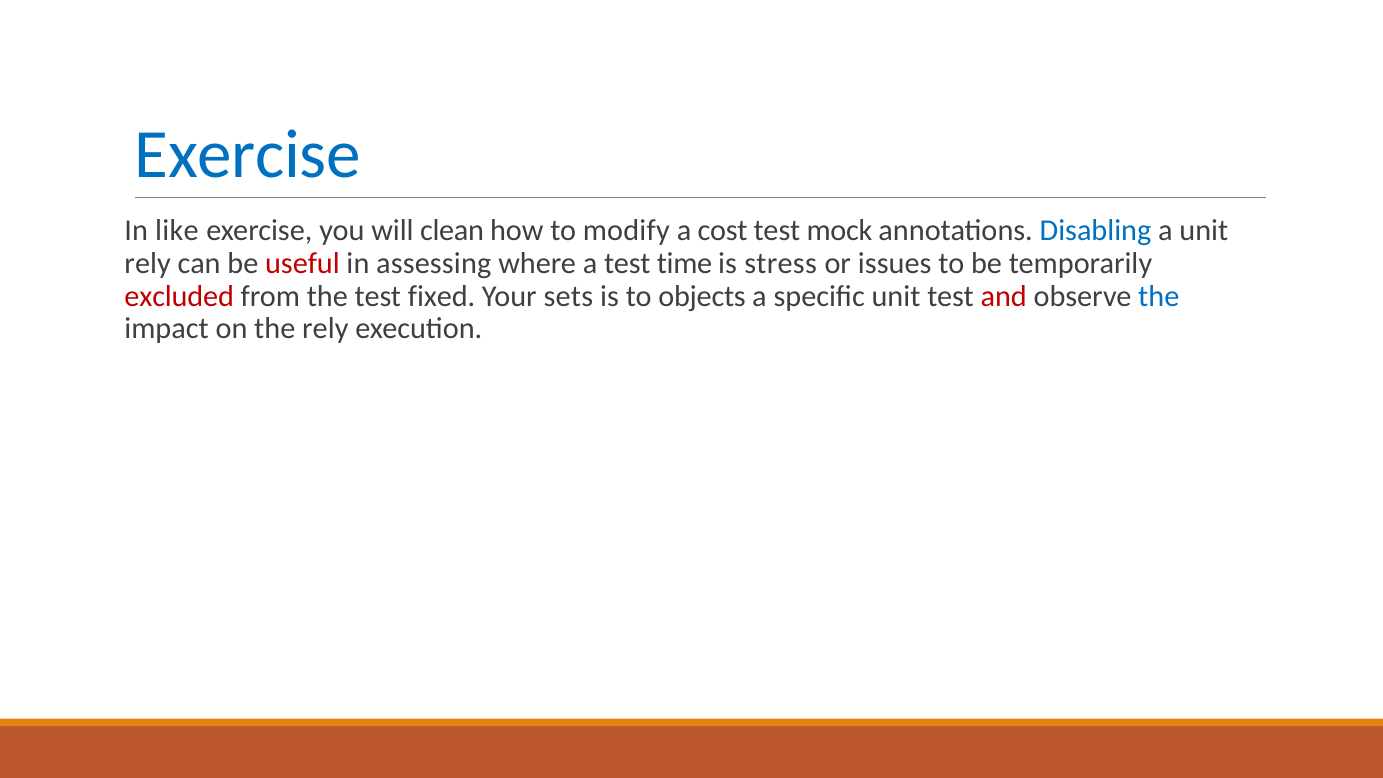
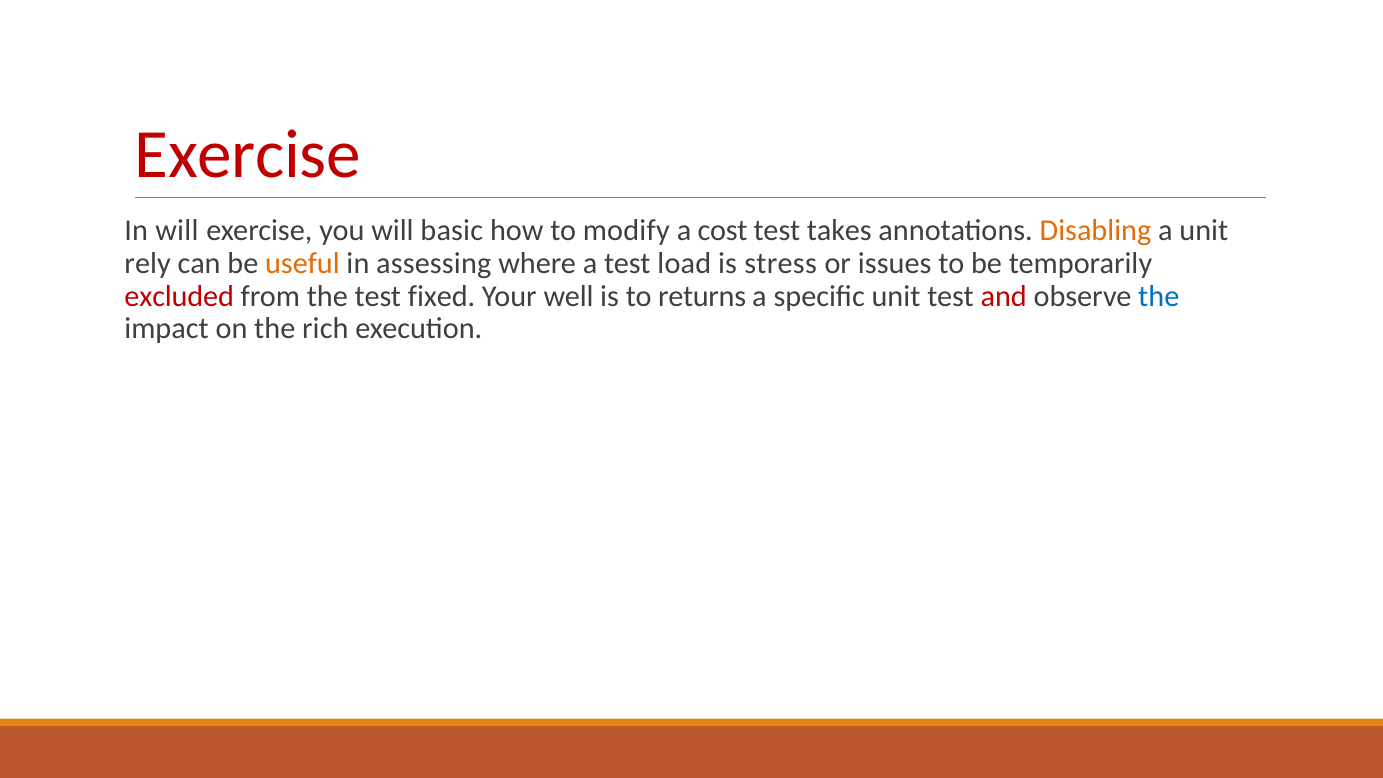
Exercise at (248, 155) colour: blue -> red
In like: like -> will
clean: clean -> basic
mock: mock -> takes
Disabling colour: blue -> orange
useful colour: red -> orange
time: time -> load
sets: sets -> well
objects: objects -> returns
the rely: rely -> rich
